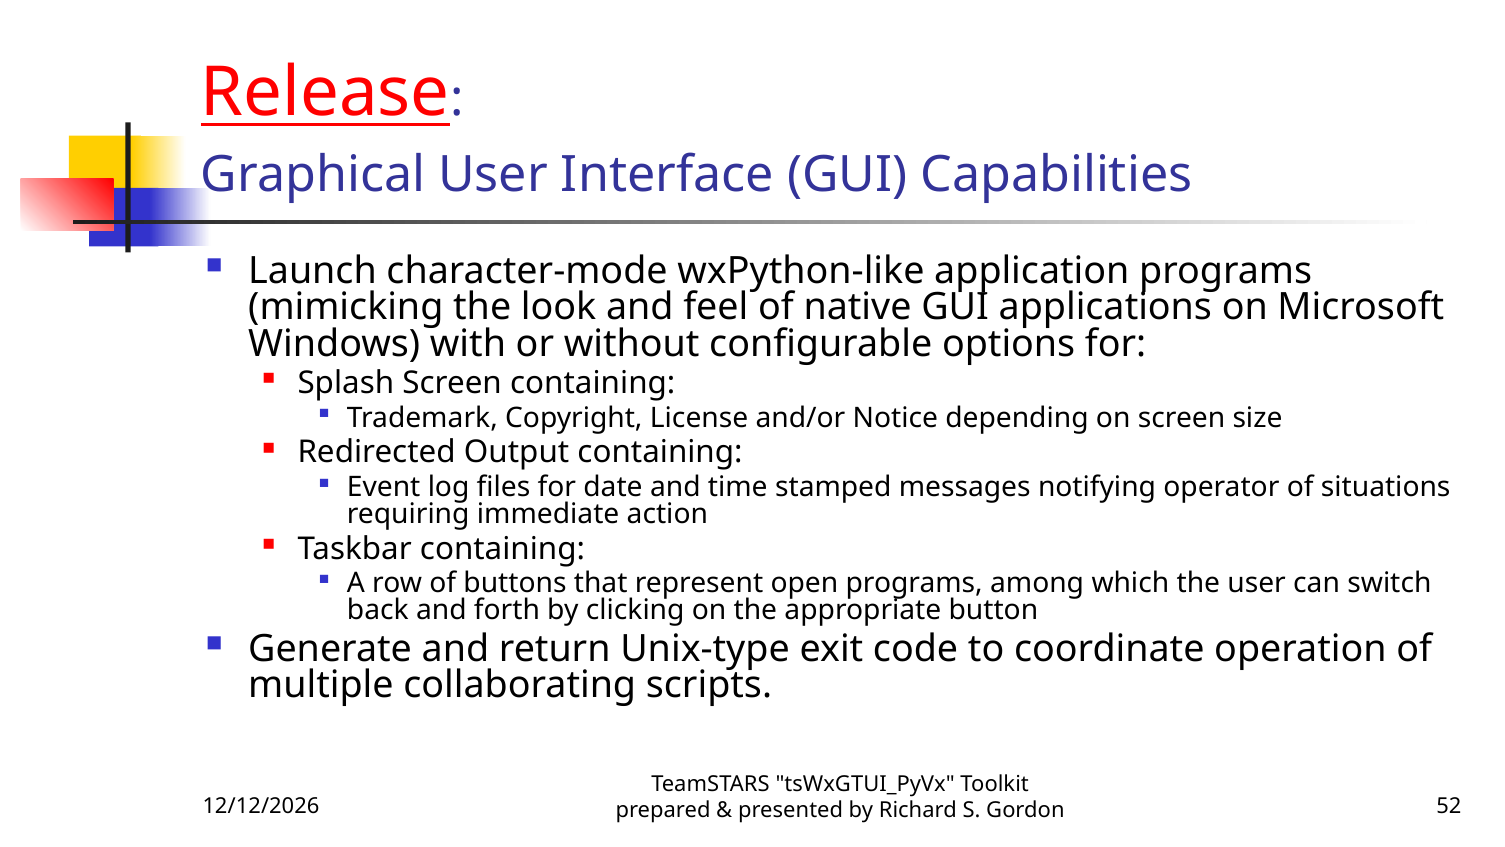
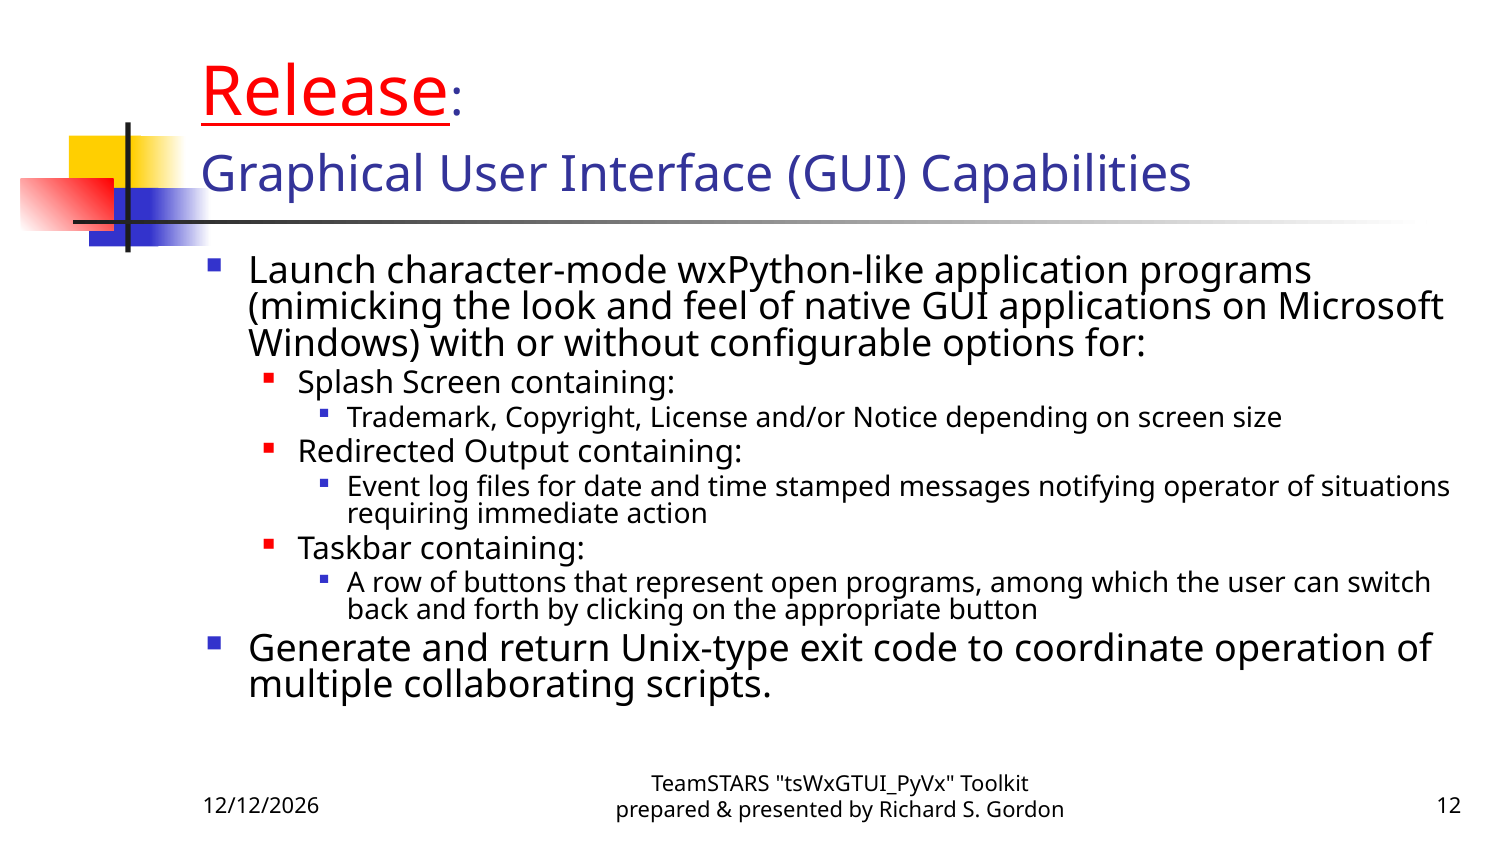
52: 52 -> 12
